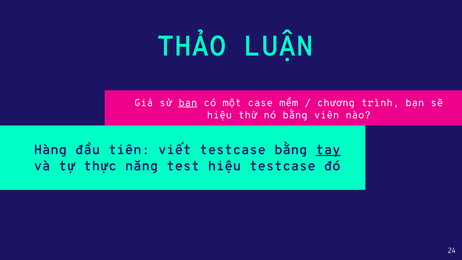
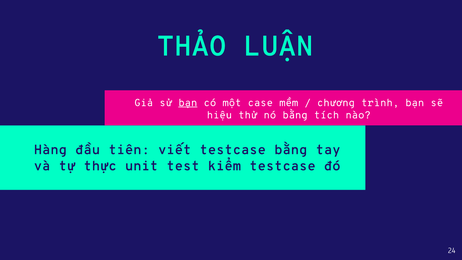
viên: viên -> tích
tay underline: present -> none
năng: năng -> unit
test hiệu: hiệu -> kiểm
